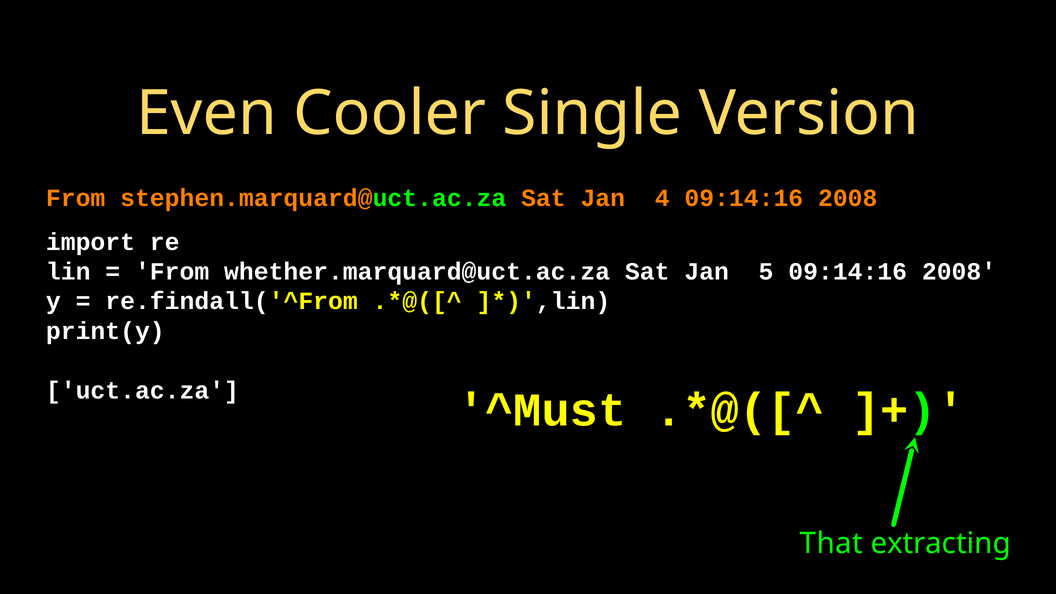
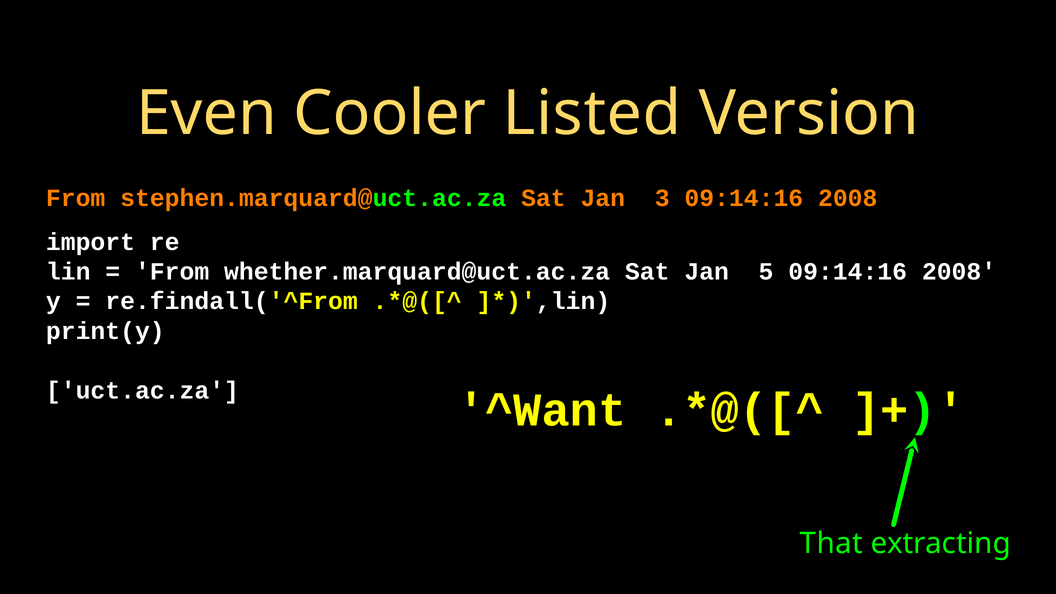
Single: Single -> Listed
4: 4 -> 3
^Must: ^Must -> ^Want
